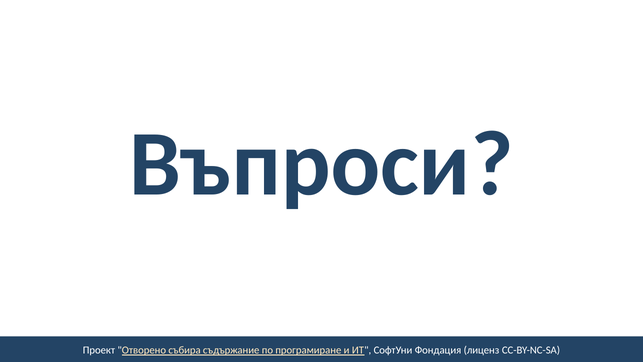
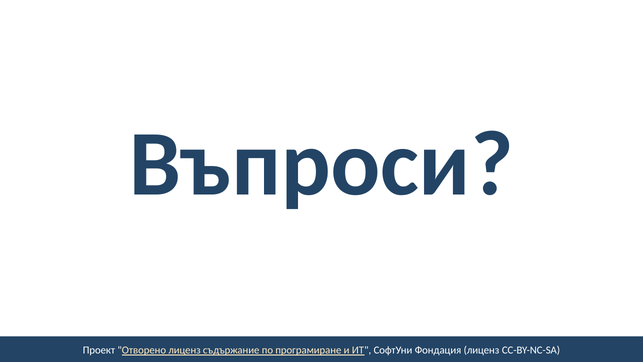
Отворено събира: събира -> лиценз
